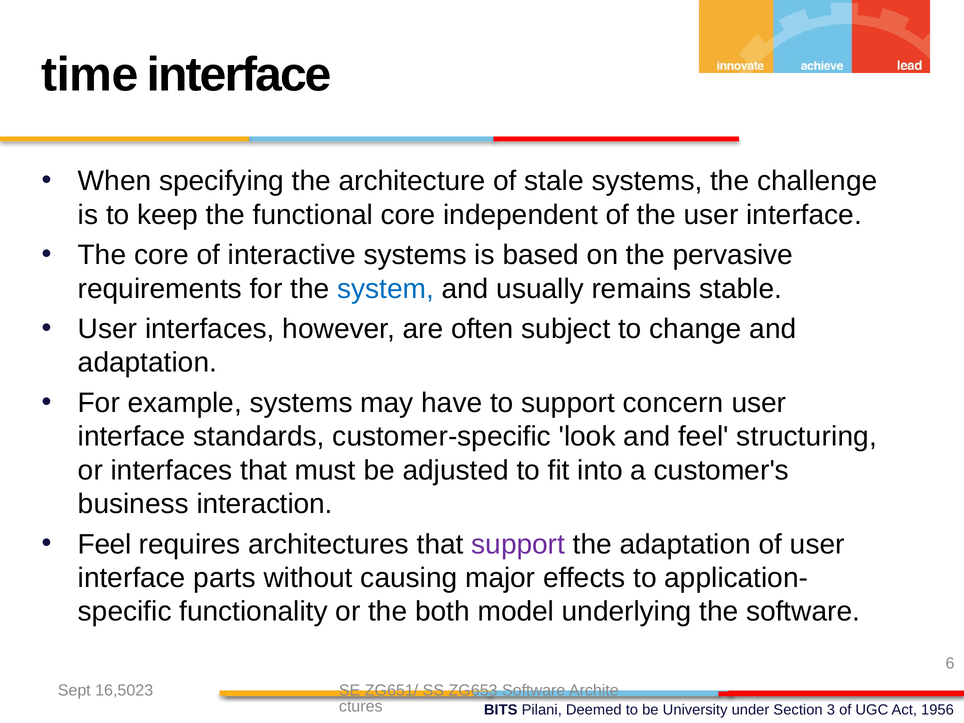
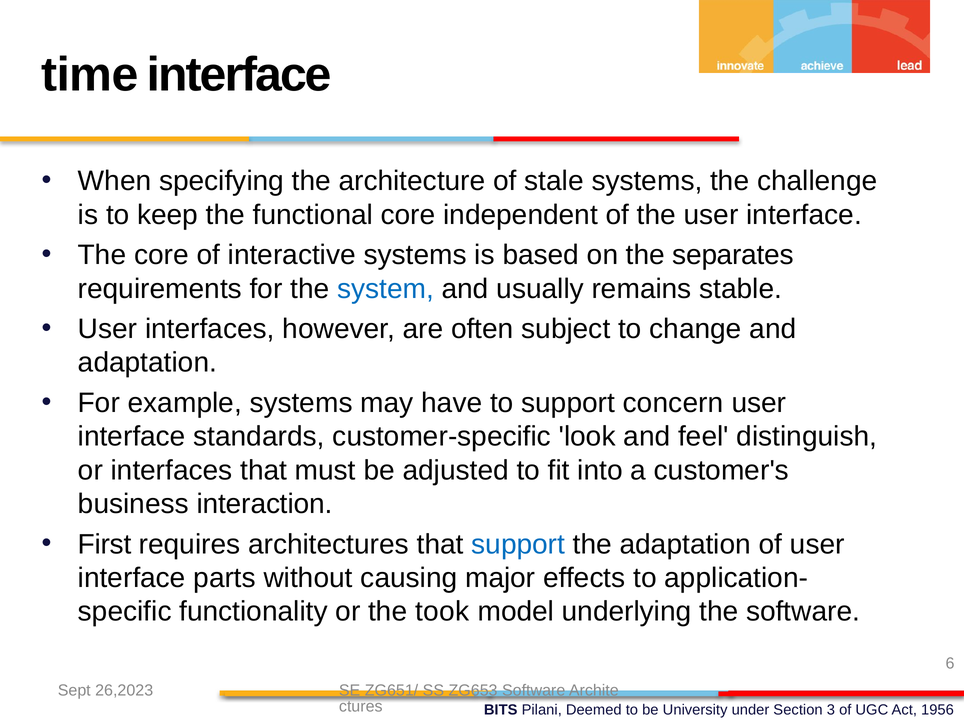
pervasive: pervasive -> separates
structuring: structuring -> distinguish
Feel at (105, 544): Feel -> First
support at (518, 544) colour: purple -> blue
both: both -> took
16,5023: 16,5023 -> 26,2023
